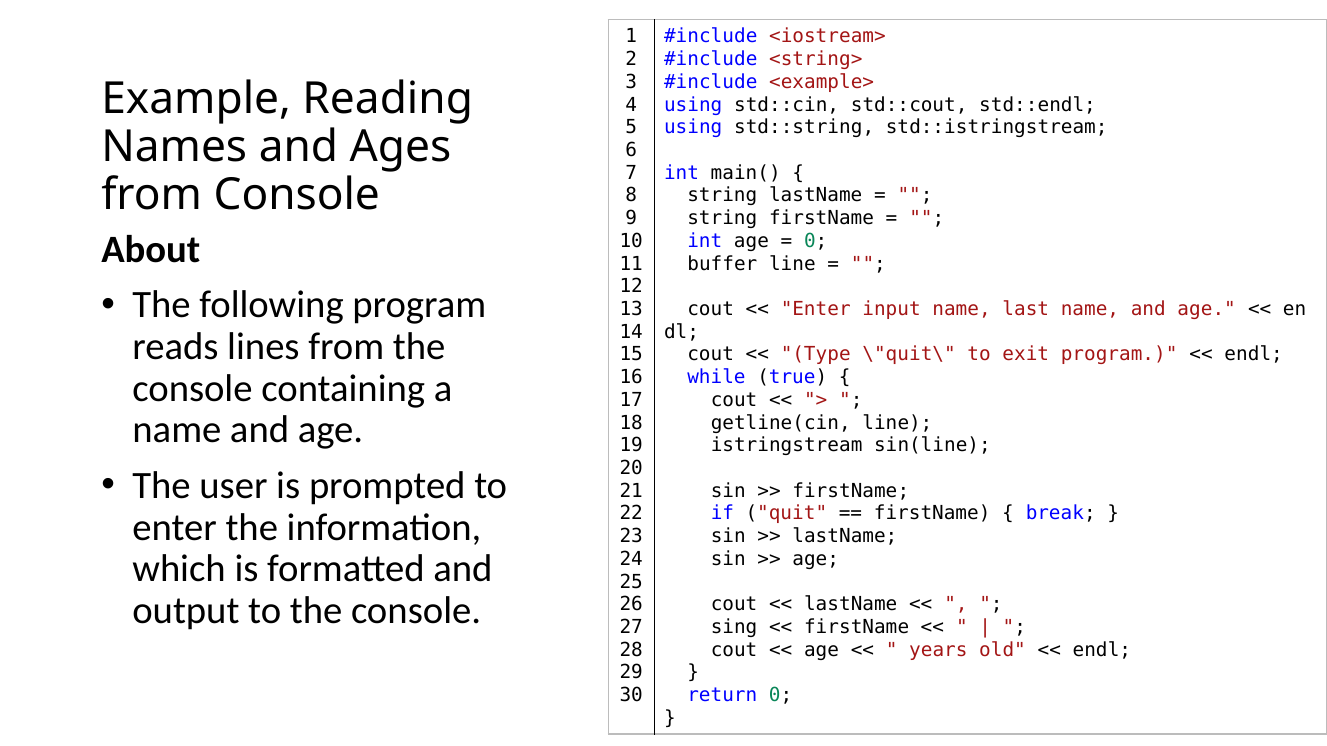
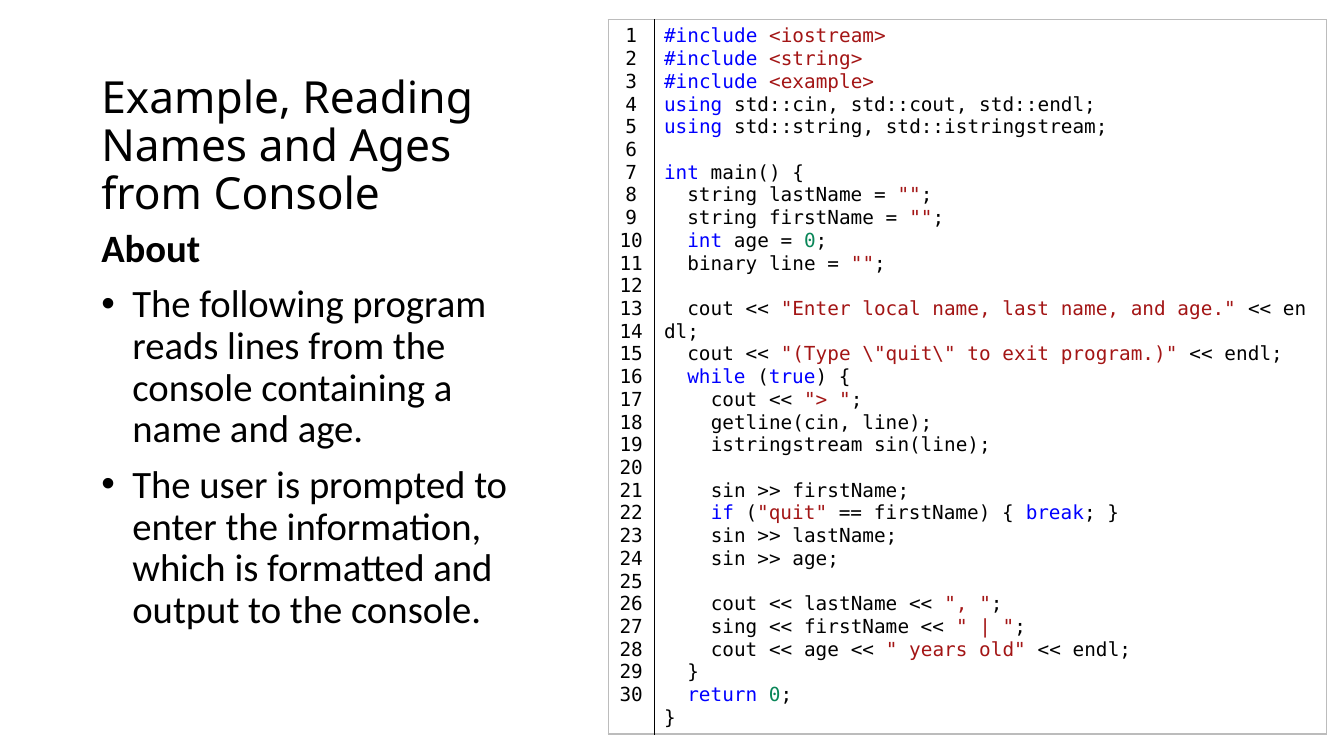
buffer: buffer -> binary
input: input -> local
